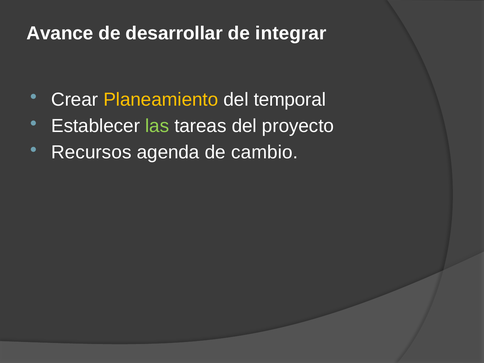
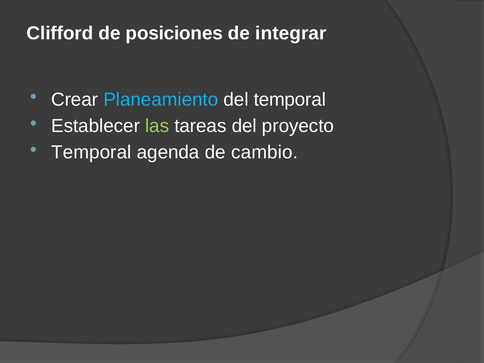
Avance: Avance -> Clifford
desarrollar: desarrollar -> posiciones
Planeamiento colour: yellow -> light blue
Recursos at (91, 152): Recursos -> Temporal
